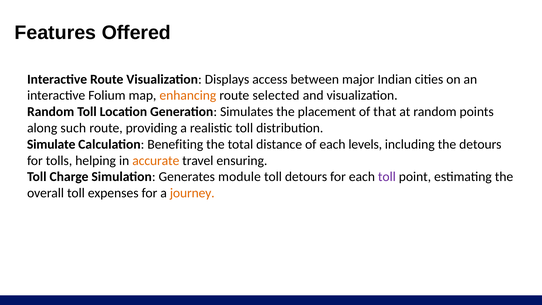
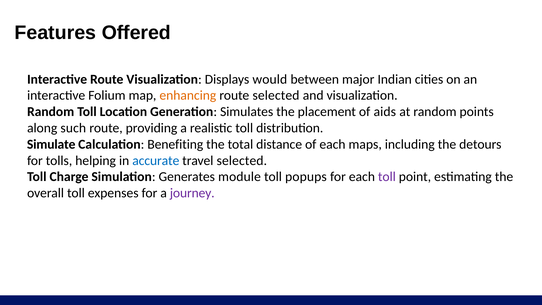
access: access -> would
that: that -> aids
levels: levels -> maps
accurate colour: orange -> blue
travel ensuring: ensuring -> selected
toll detours: detours -> popups
journey colour: orange -> purple
